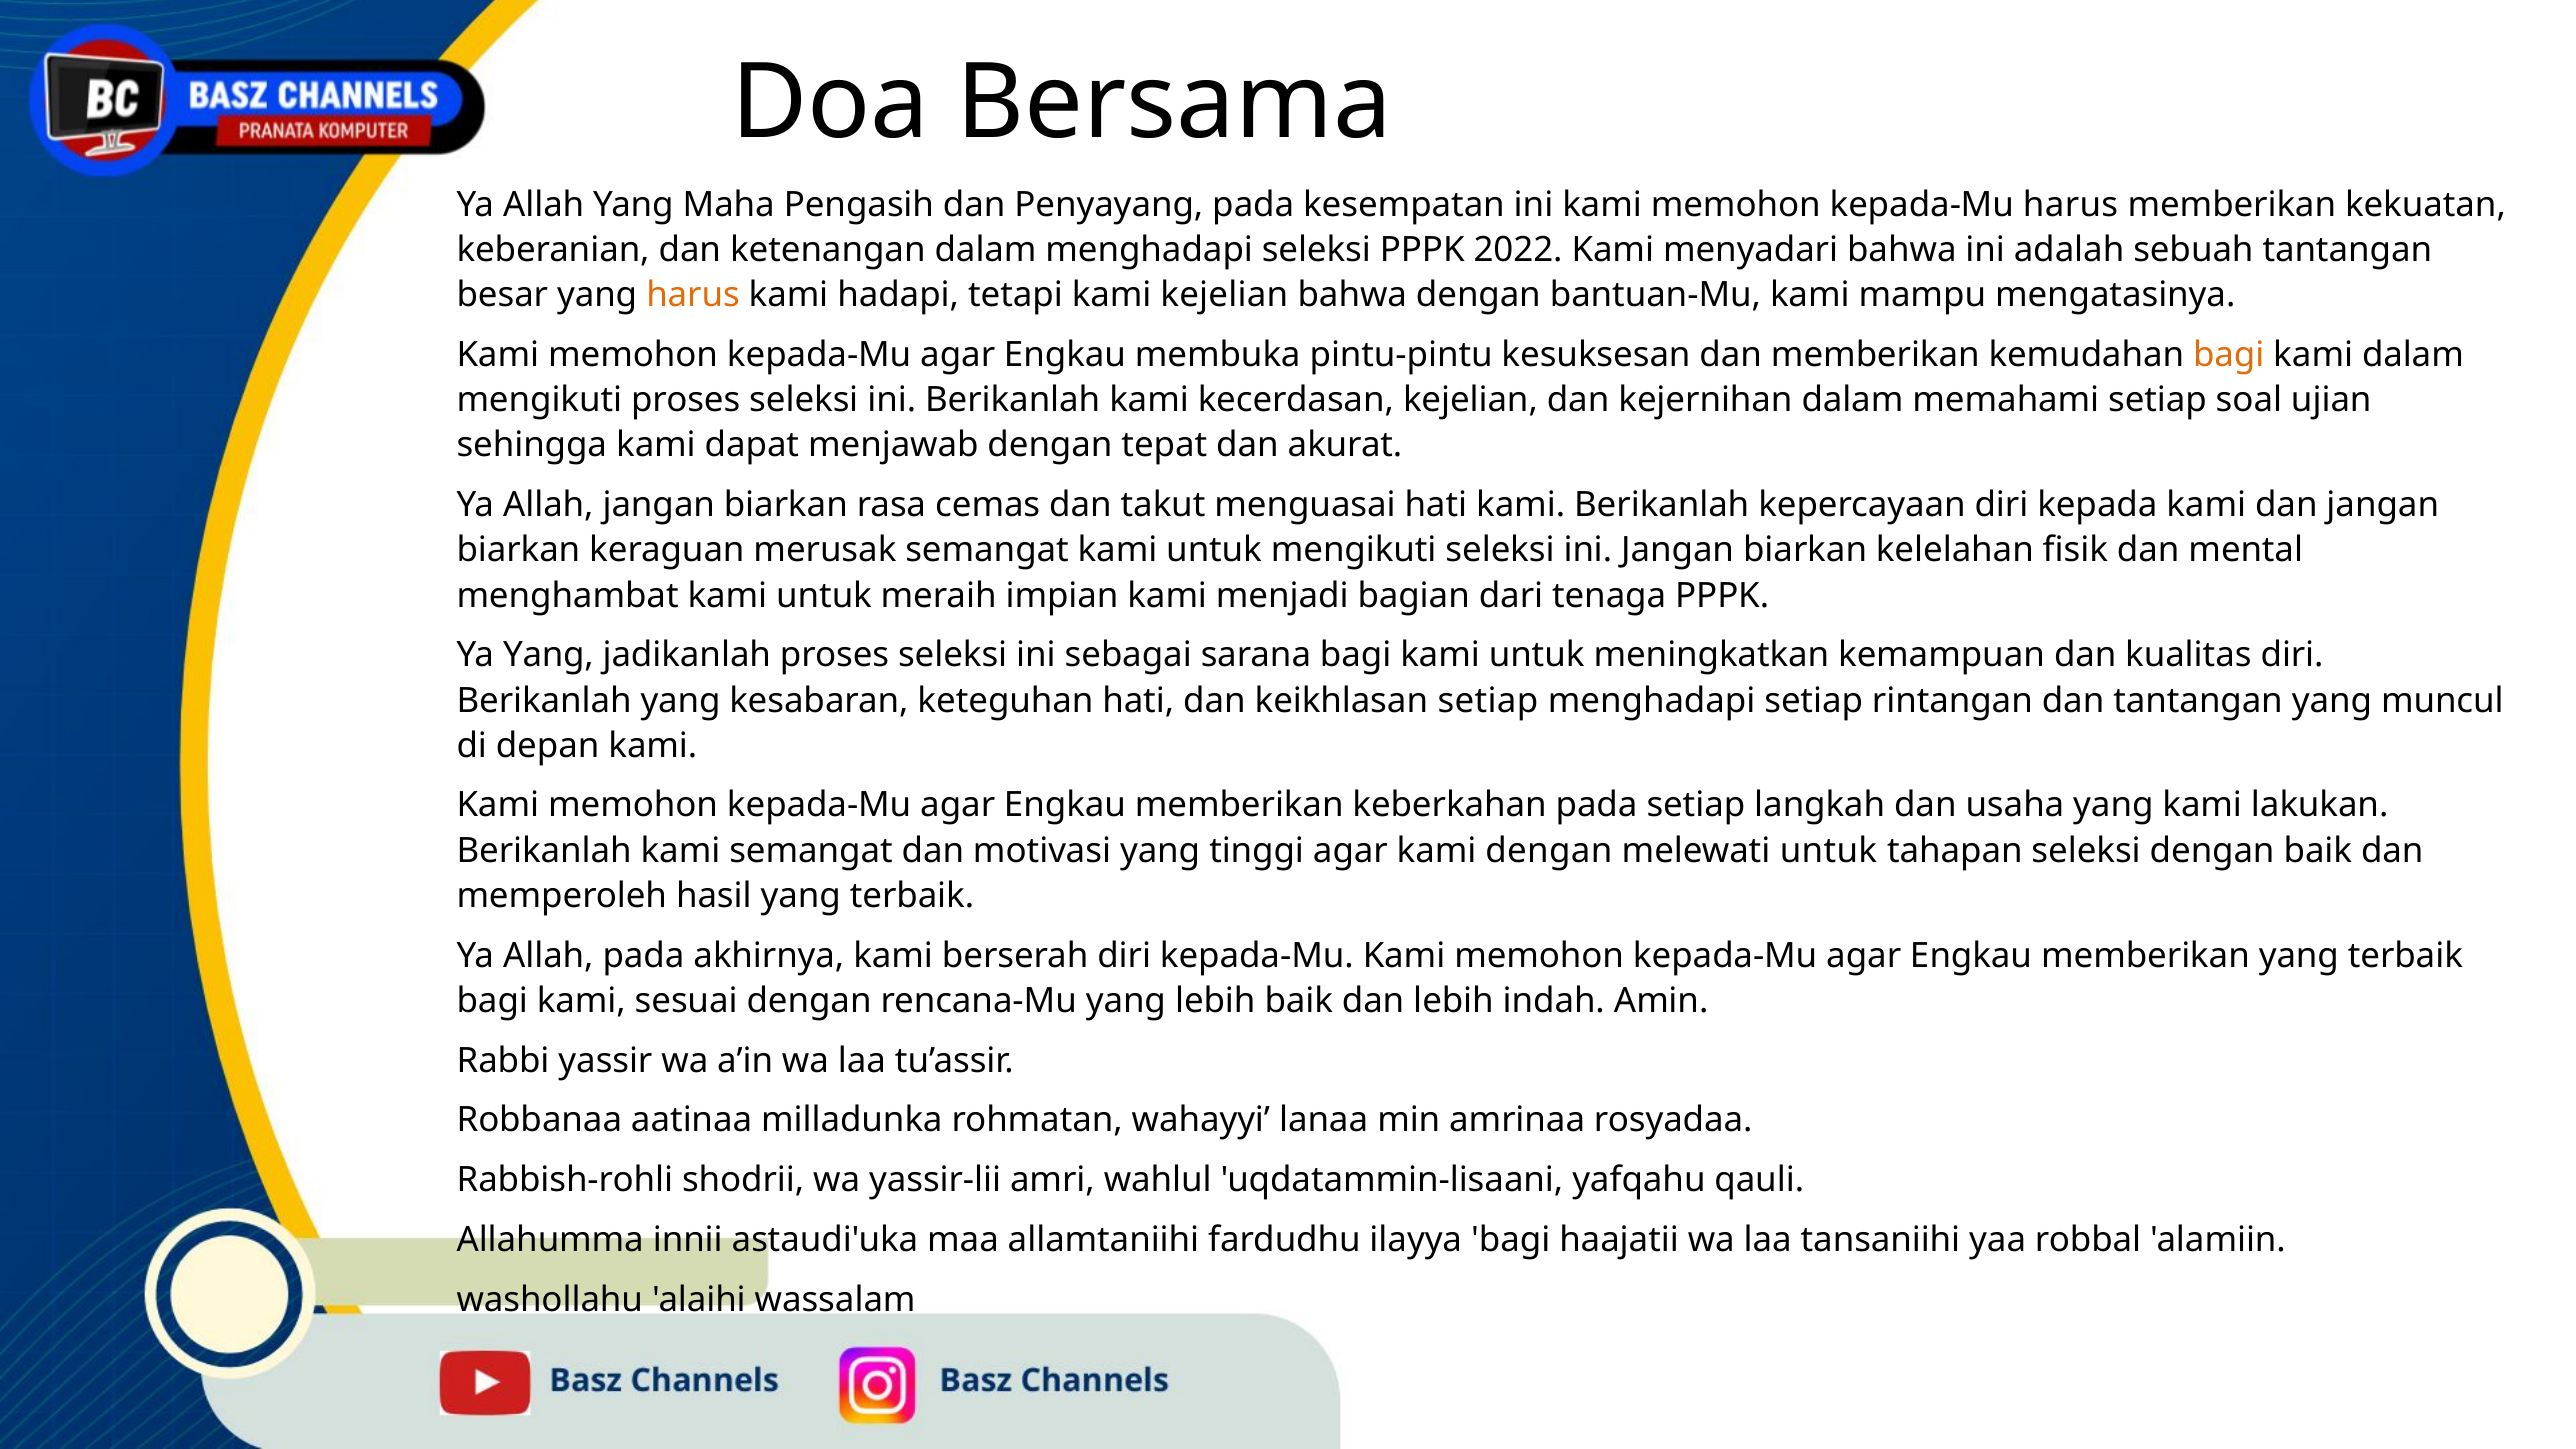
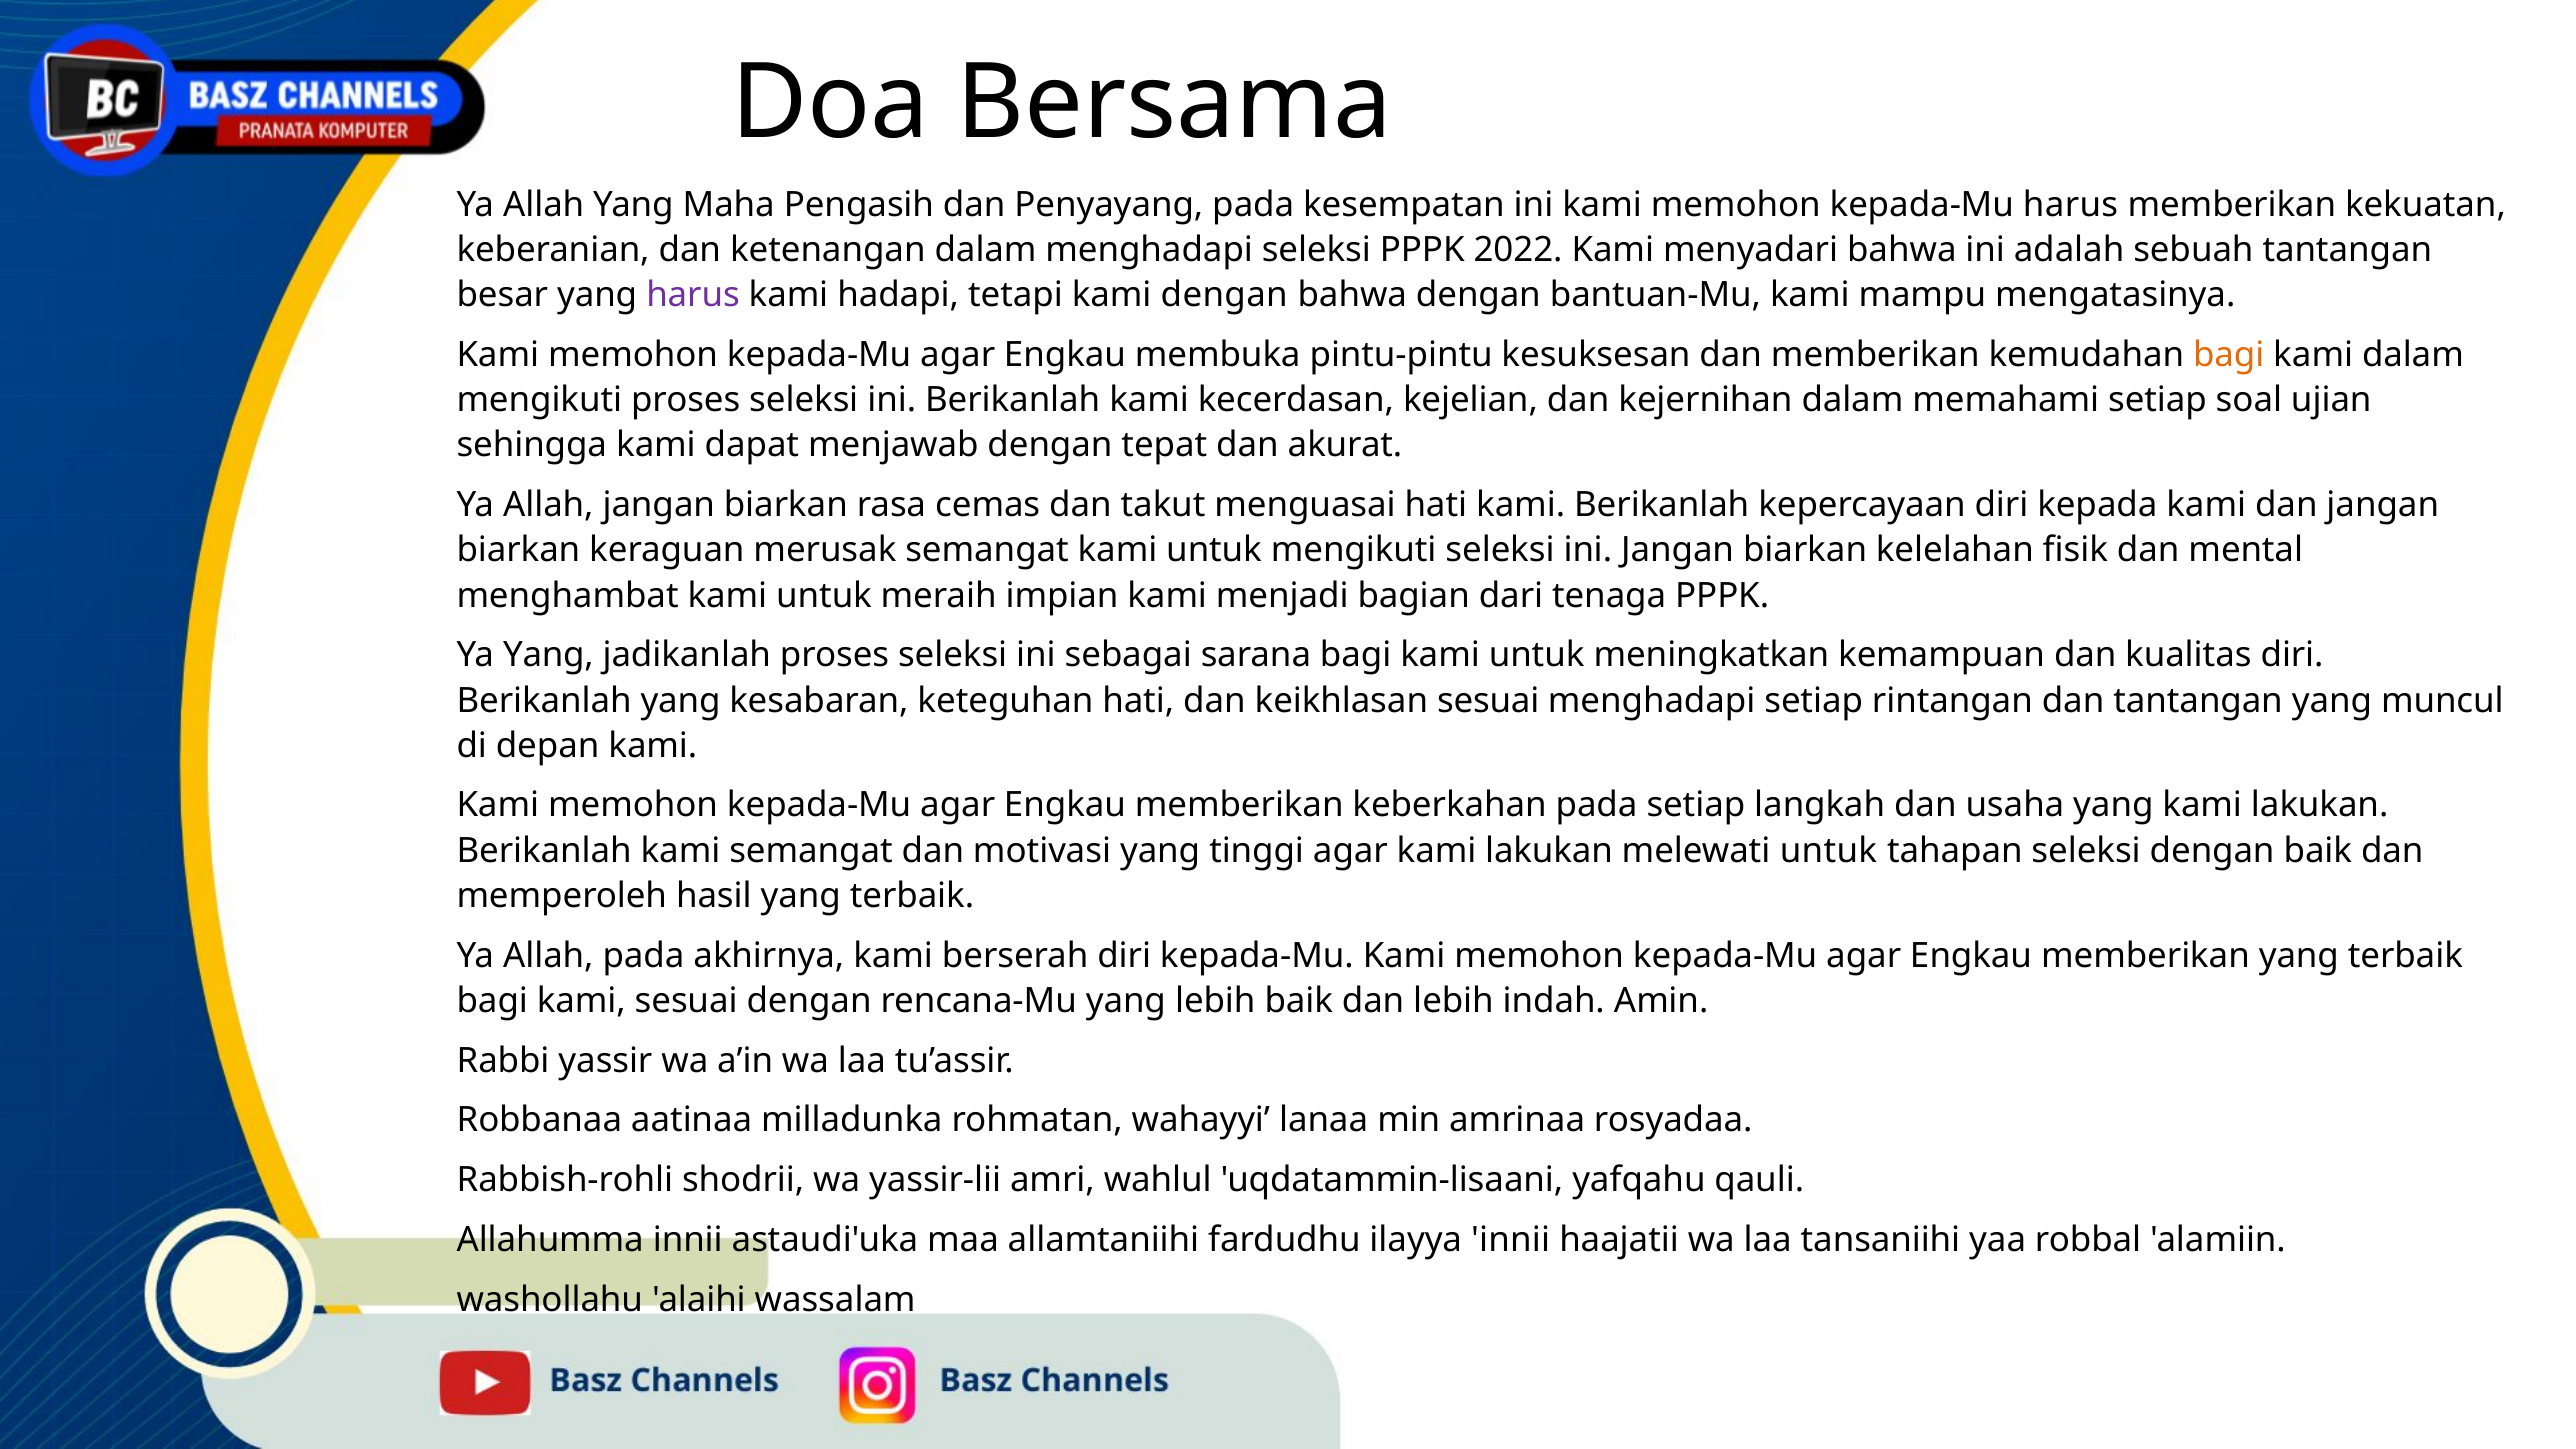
harus at (693, 295) colour: orange -> purple
kami kejelian: kejelian -> dengan
keikhlasan setiap: setiap -> sesuai
agar kami dengan: dengan -> lakukan
ilayya bagi: bagi -> innii
